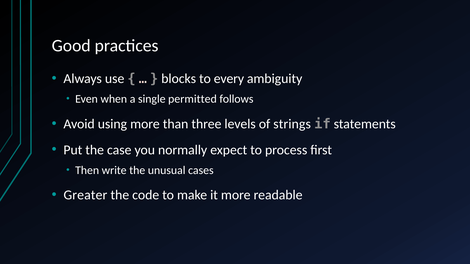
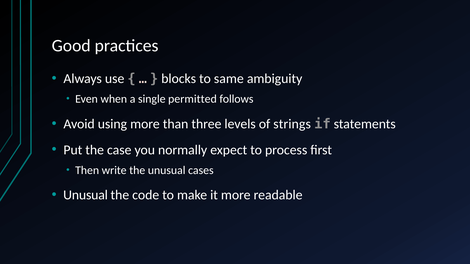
every: every -> same
Greater at (85, 195): Greater -> Unusual
